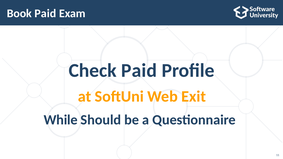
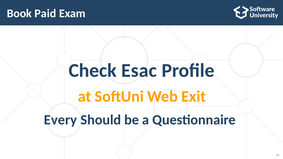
Check Paid: Paid -> Esac
While: While -> Every
